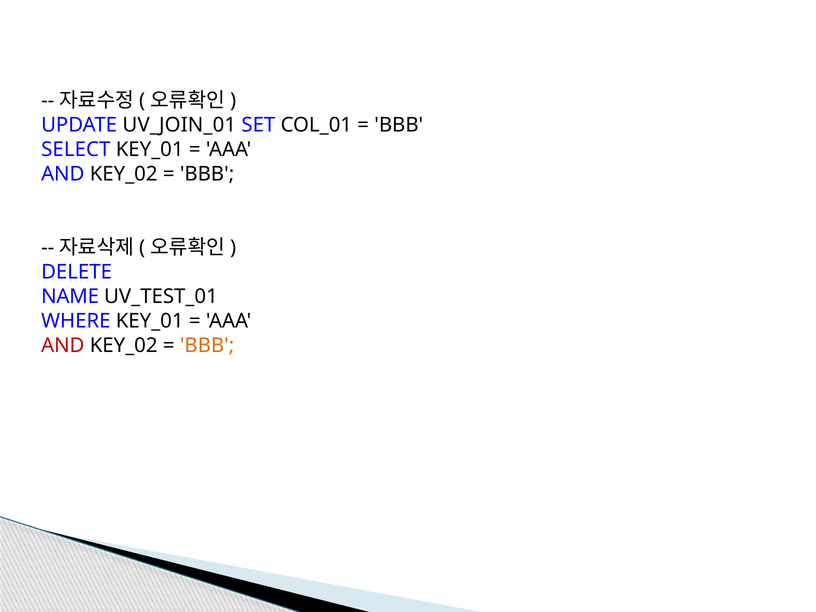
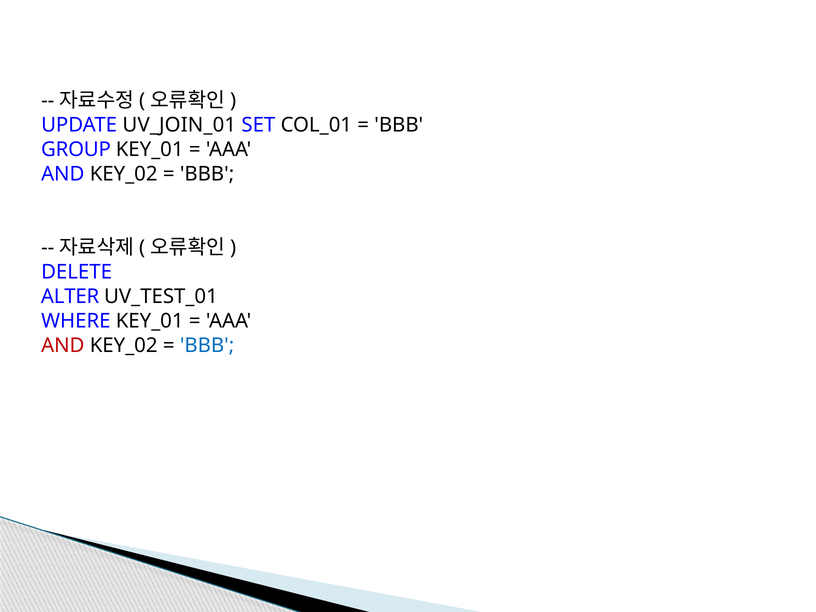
SELECT: SELECT -> GROUP
NAME: NAME -> ALTER
BBB at (207, 345) colour: orange -> blue
